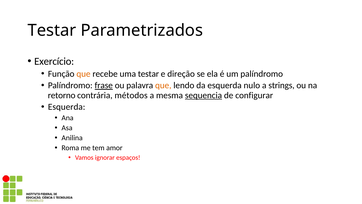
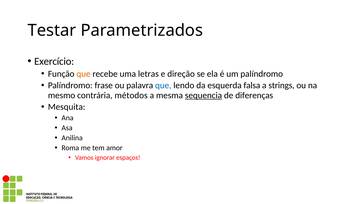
uma testar: testar -> letras
frase underline: present -> none
que at (163, 85) colour: orange -> blue
nulo: nulo -> falsa
retorno: retorno -> mesmo
configurar: configurar -> diferenças
Esquerda at (67, 107): Esquerda -> Mesquita
